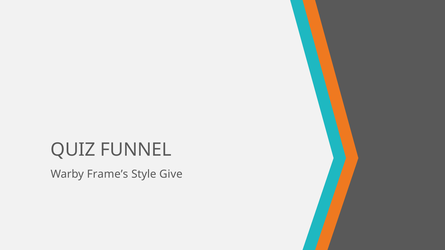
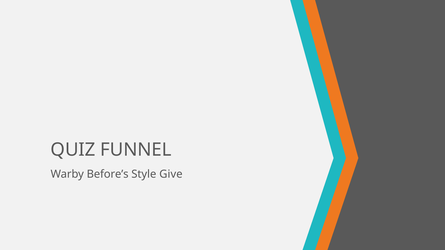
Frame’s: Frame’s -> Before’s
